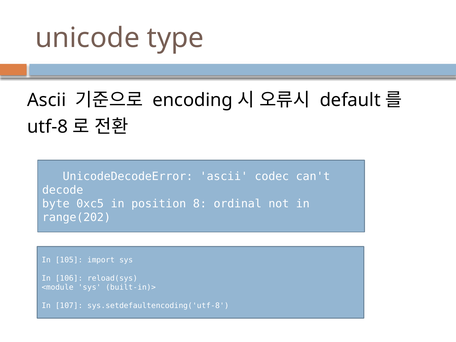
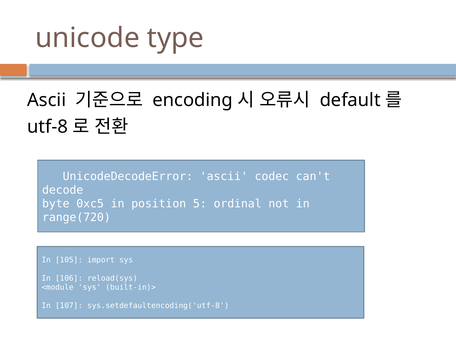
8: 8 -> 5
range(202: range(202 -> range(720
